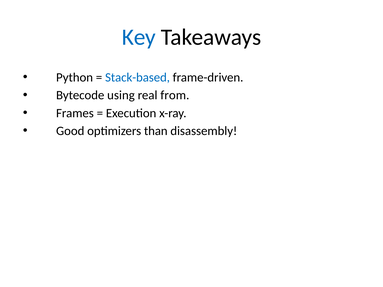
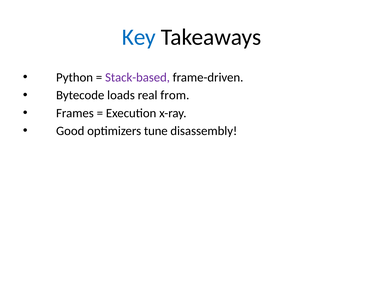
Stack-based colour: blue -> purple
using: using -> loads
than: than -> tune
